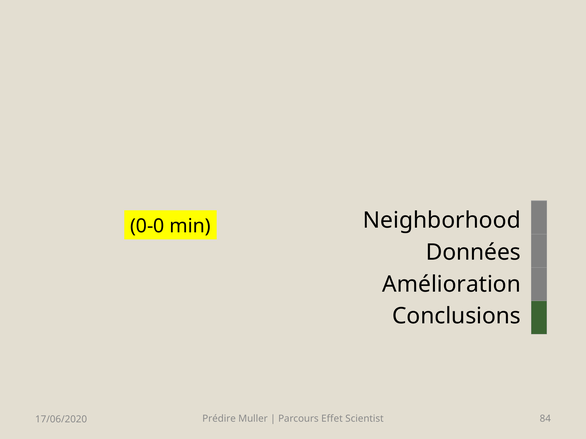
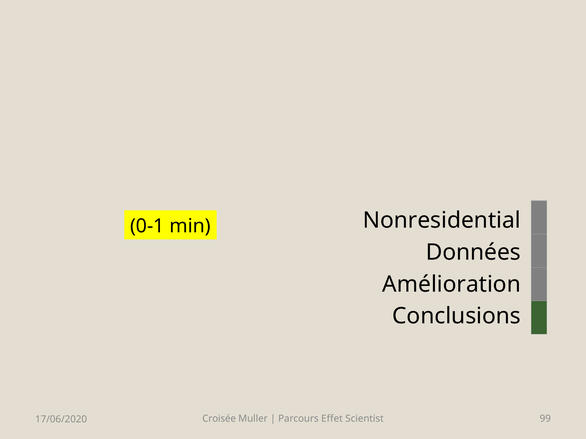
Neighborhood: Neighborhood -> Nonresidential
0-0: 0-0 -> 0-1
Prédire: Prédire -> Croisée
84: 84 -> 99
